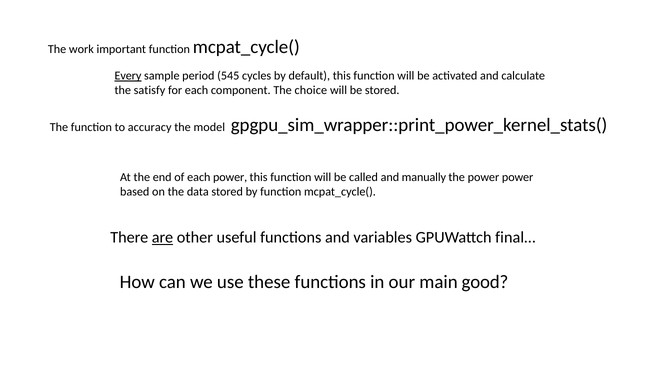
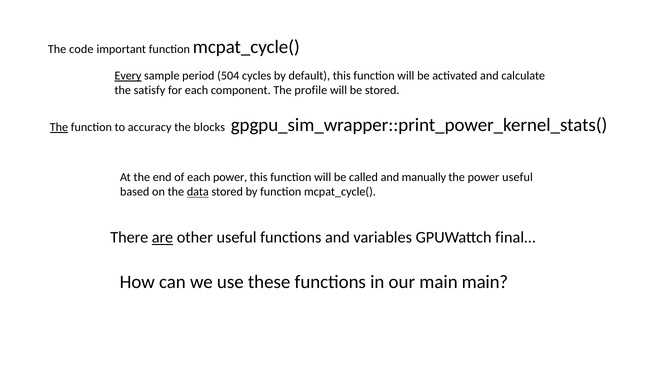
work: work -> code
545: 545 -> 504
choice: choice -> profile
The at (59, 127) underline: none -> present
model: model -> blocks
power power: power -> useful
data underline: none -> present
main good: good -> main
